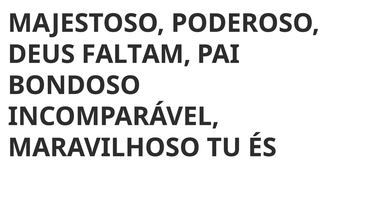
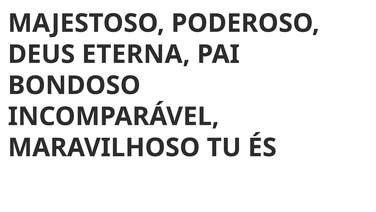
FALTAM: FALTAM -> ETERNA
